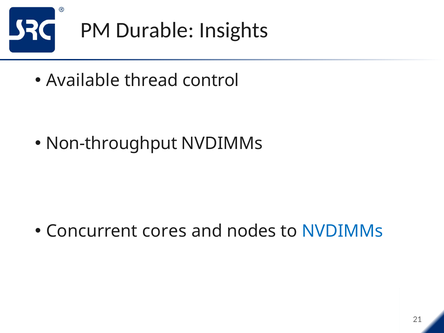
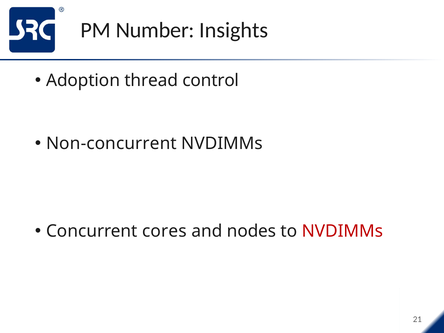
Durable: Durable -> Number
Available: Available -> Adoption
Non-throughput: Non-throughput -> Non-concurrent
NVDIMMs at (342, 231) colour: blue -> red
